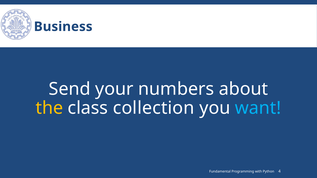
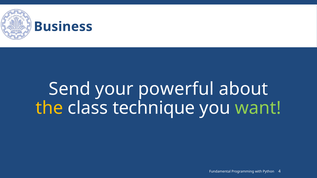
numbers: numbers -> powerful
collection: collection -> technique
want colour: light blue -> light green
